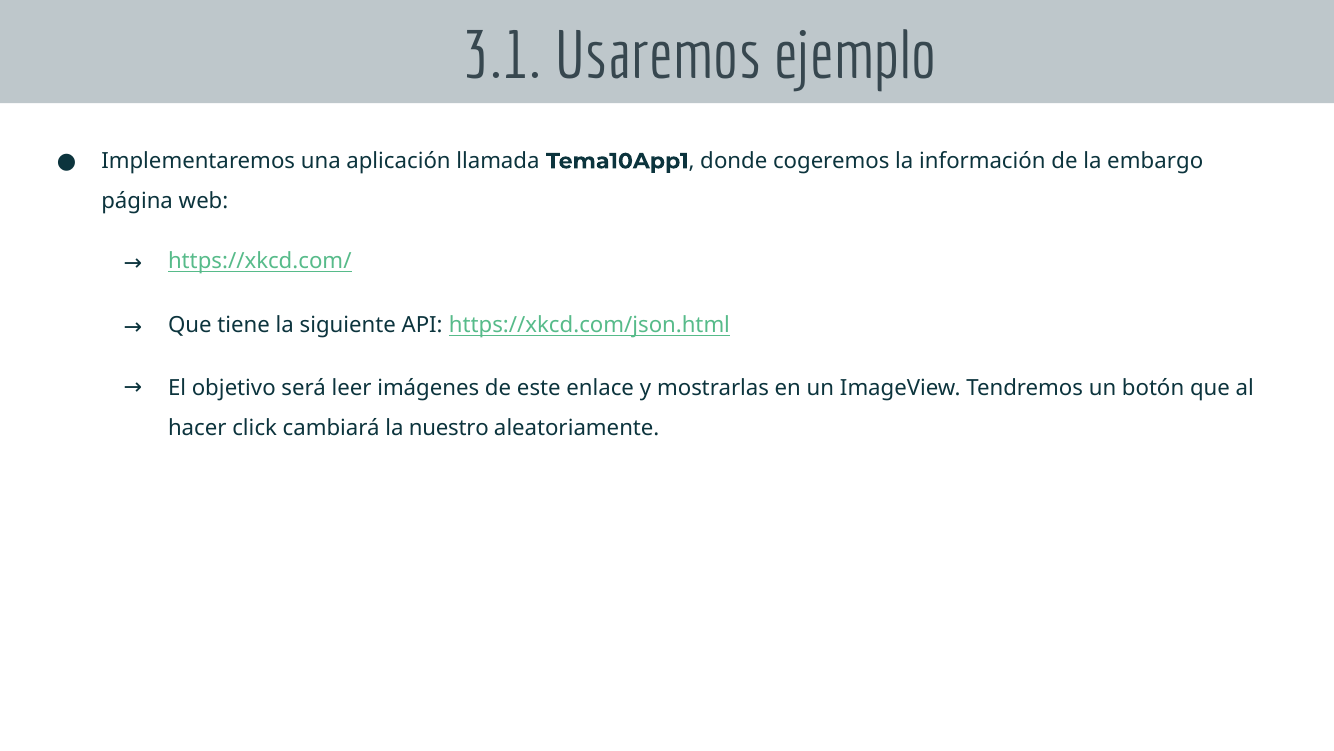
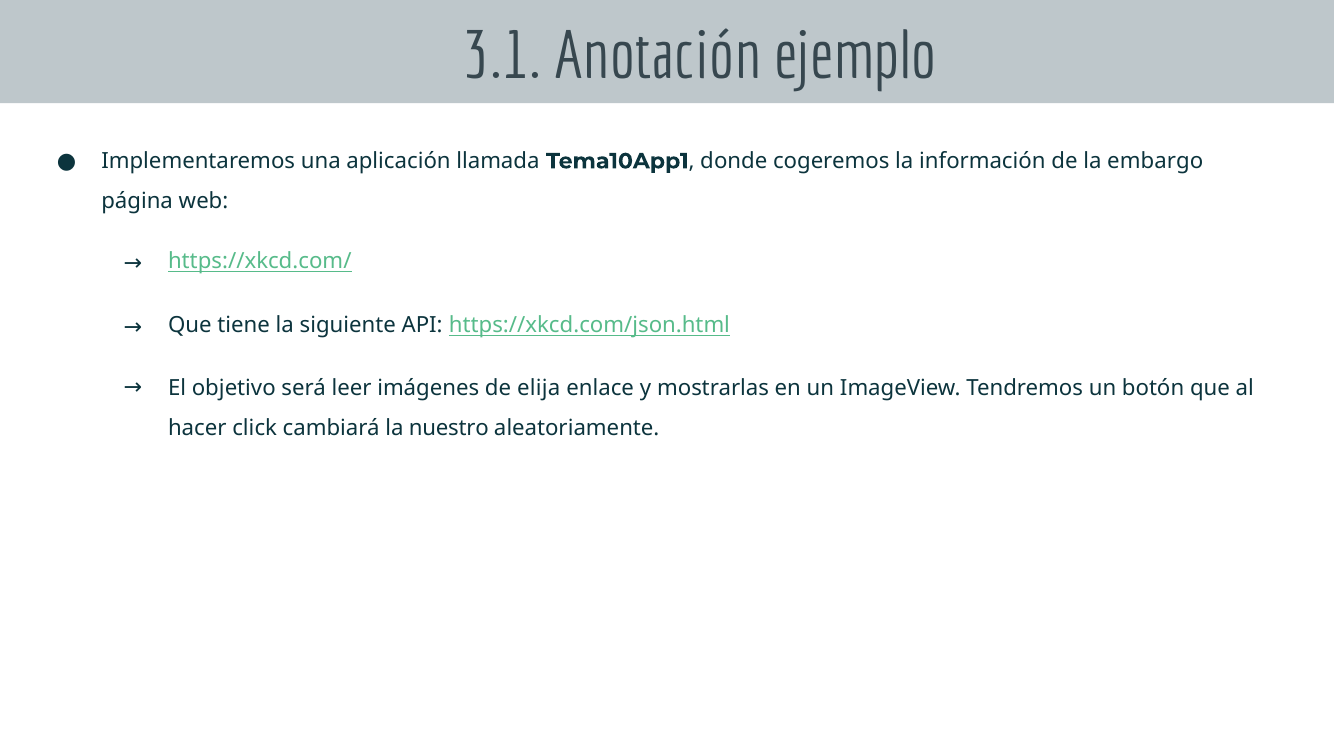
Usaremos: Usaremos -> Anotación
este: este -> elija
